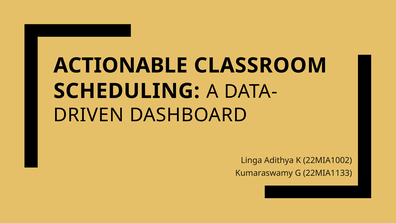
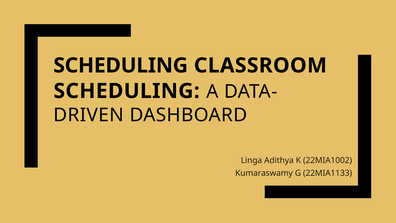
ACTIONABLE at (121, 65): ACTIONABLE -> SCHEDULING
